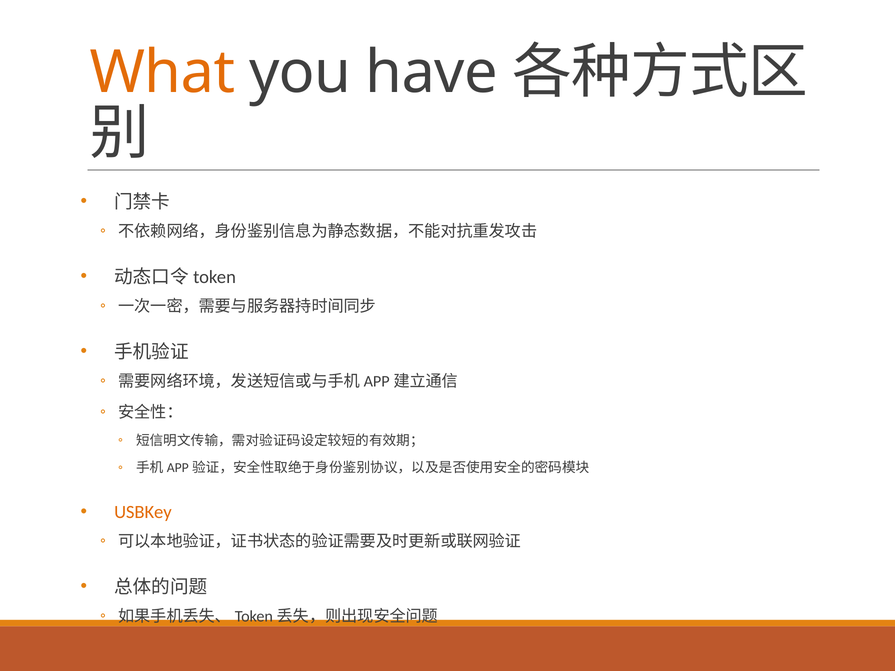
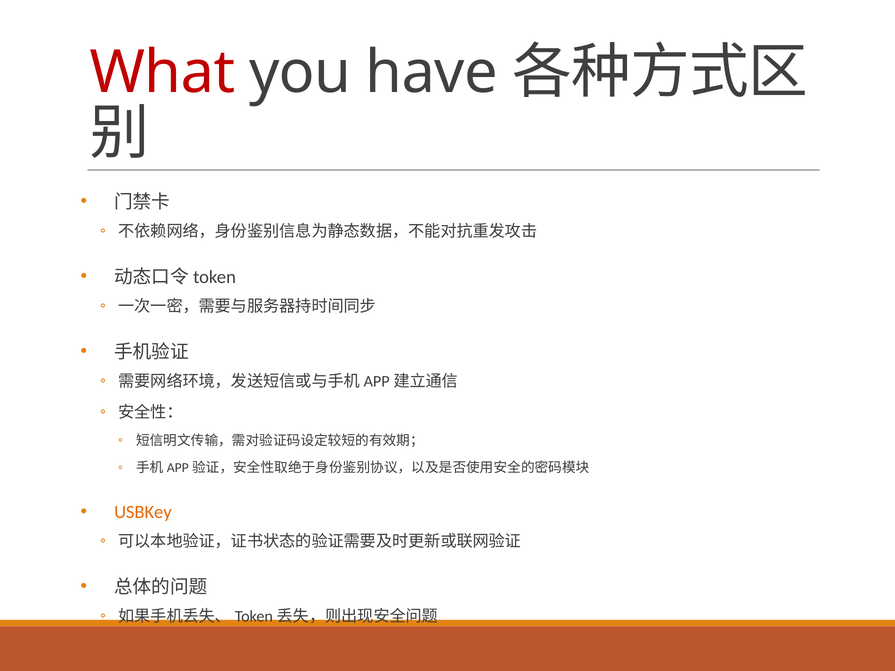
What colour: orange -> red
